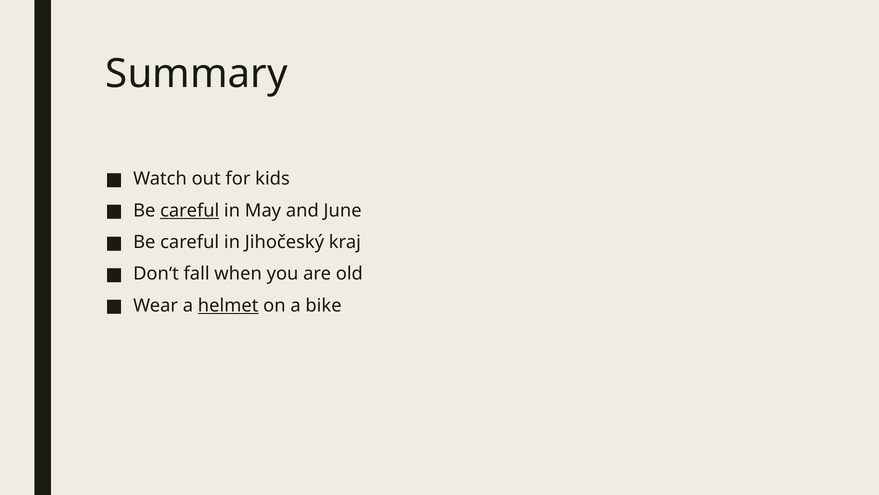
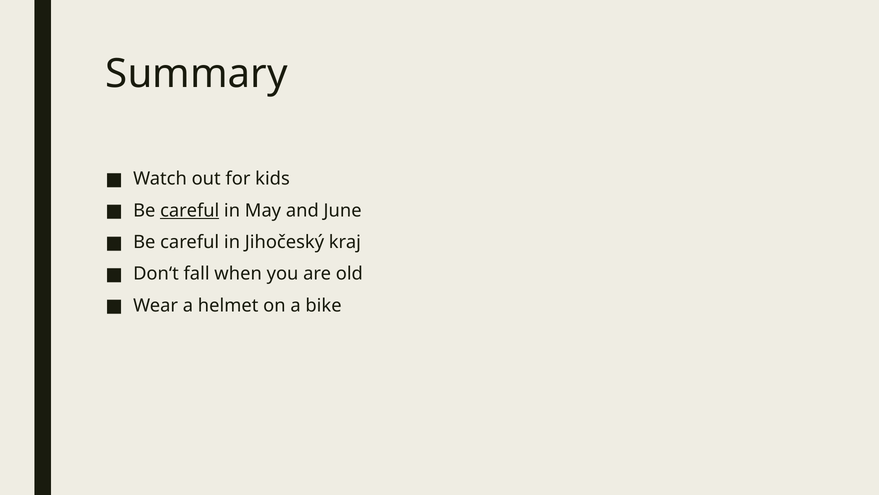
helmet underline: present -> none
